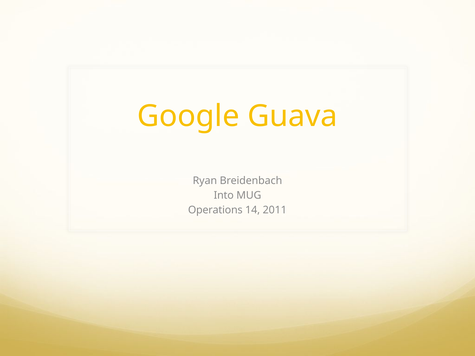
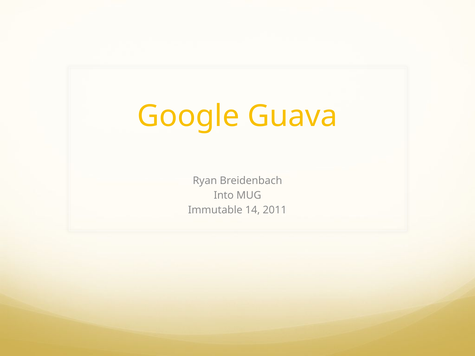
Operations: Operations -> Immutable
